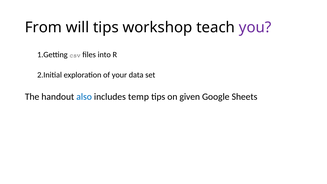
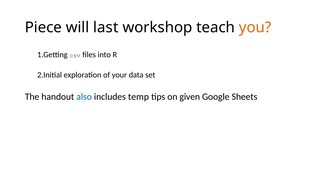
From: From -> Piece
will tips: tips -> last
you colour: purple -> orange
